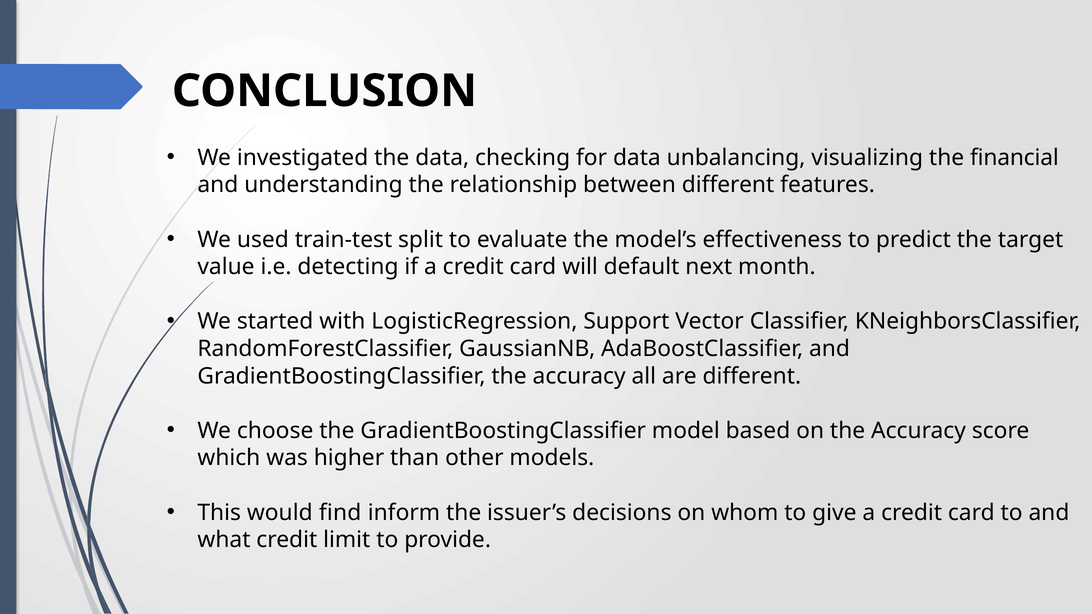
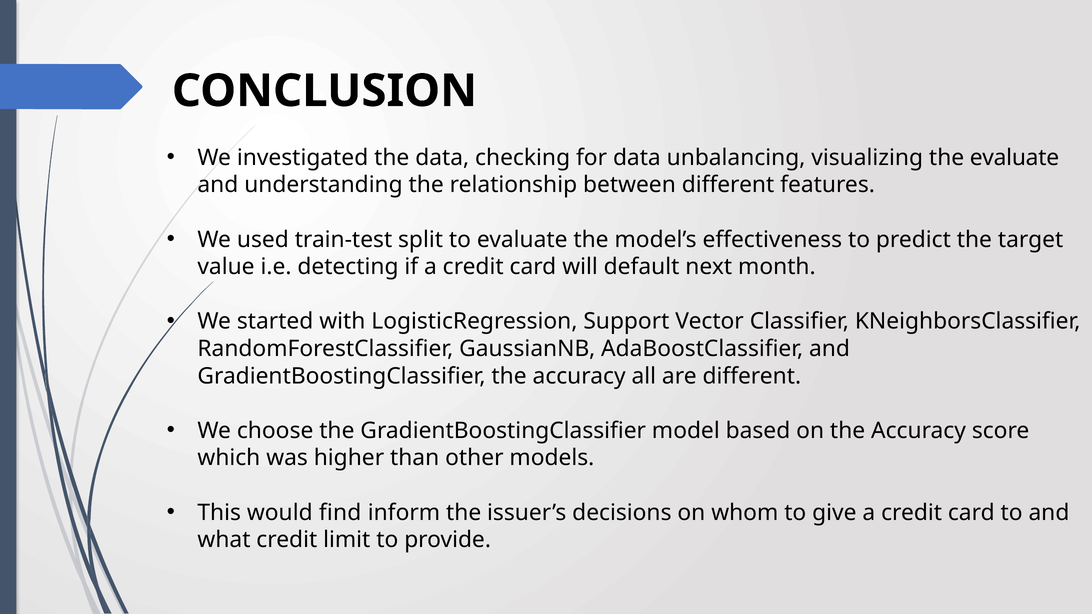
the financial: financial -> evaluate
